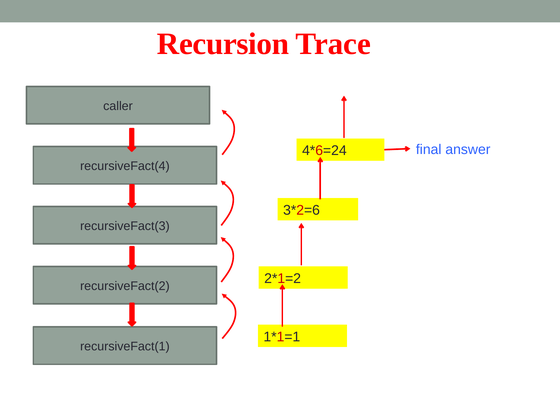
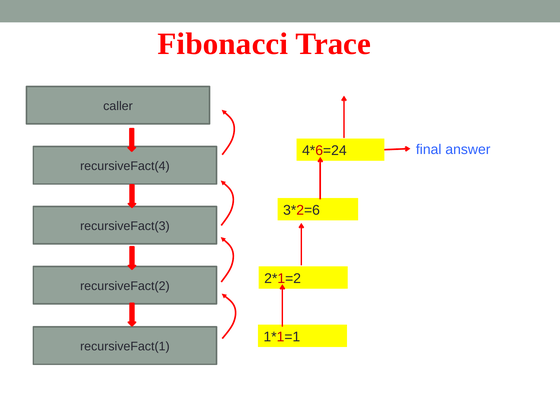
Recursion: Recursion -> Fibonacci
